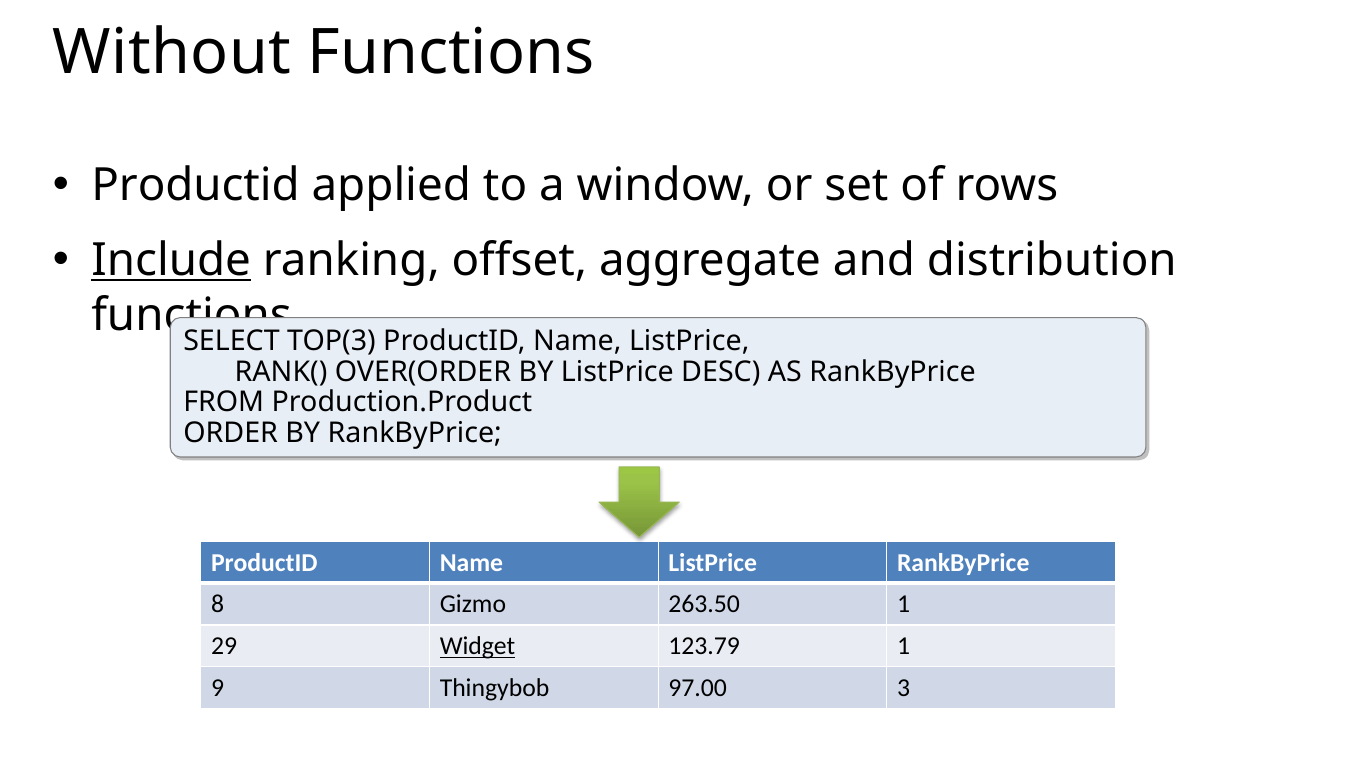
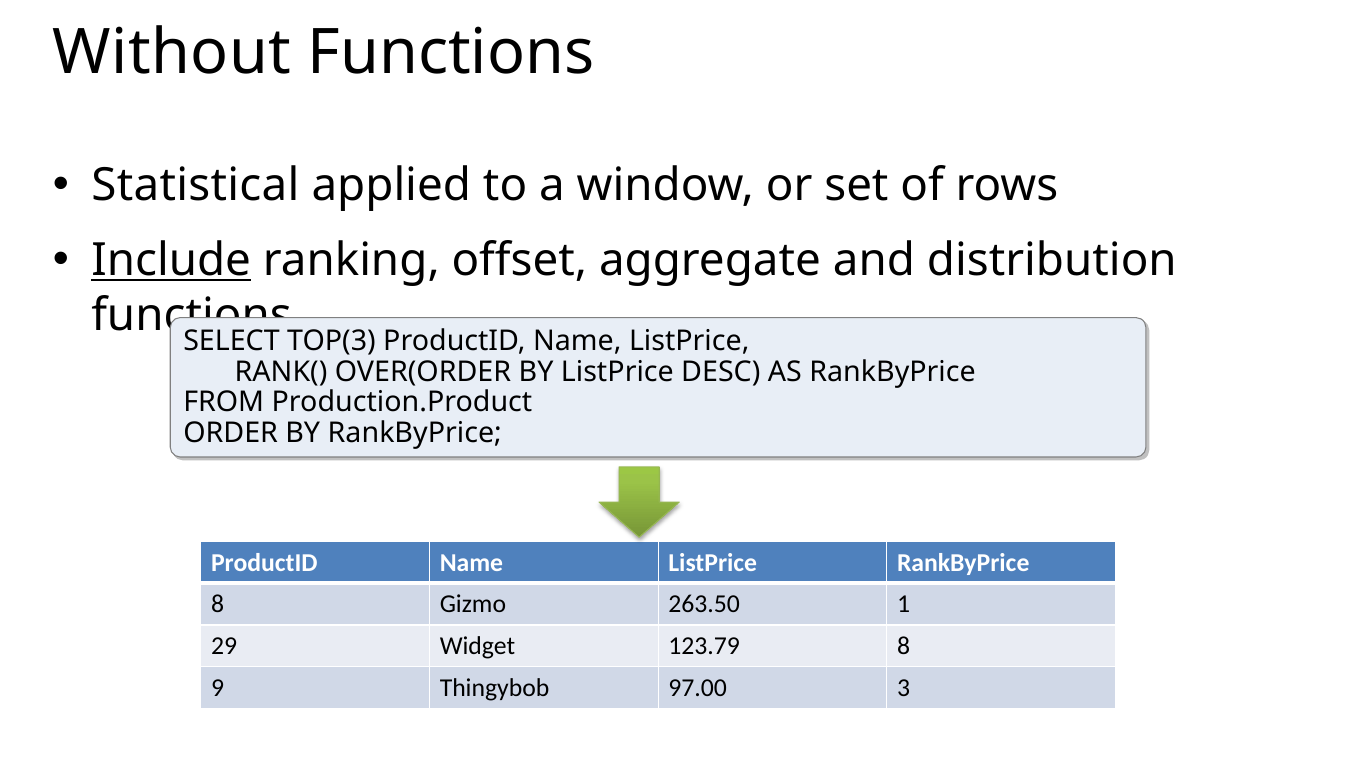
Productid at (196, 185): Productid -> Statistical
Widget underline: present -> none
123.79 1: 1 -> 8
